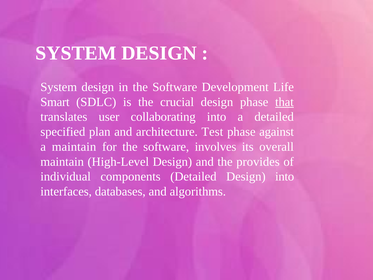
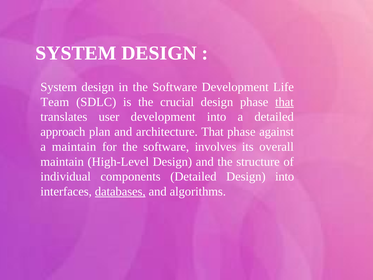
Smart: Smart -> Team
user collaborating: collaborating -> development
specified: specified -> approach
architecture Test: Test -> That
provides: provides -> structure
databases underline: none -> present
